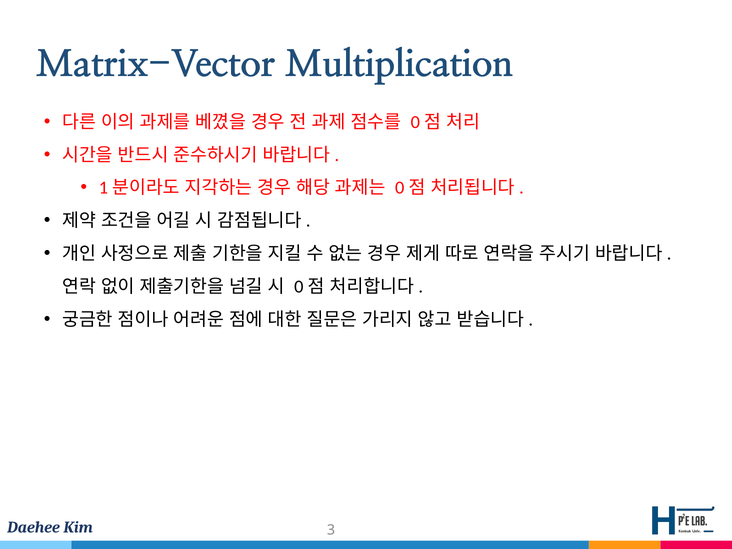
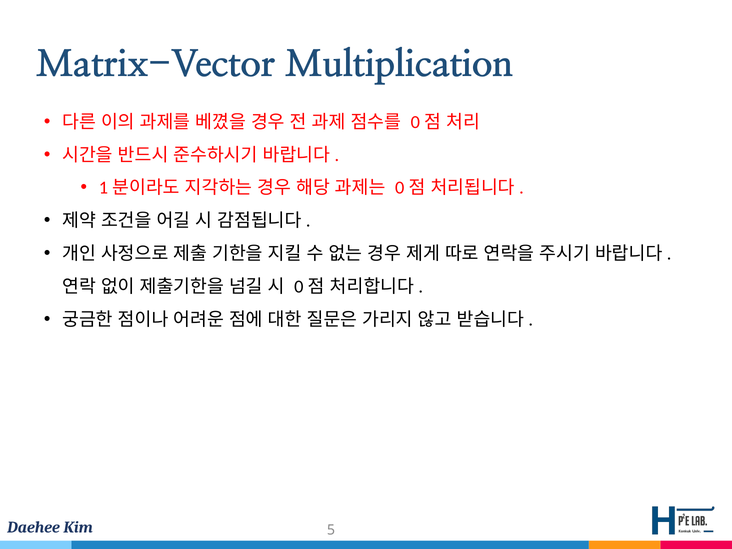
3: 3 -> 5
